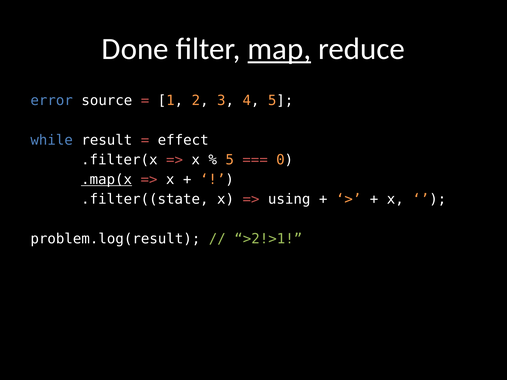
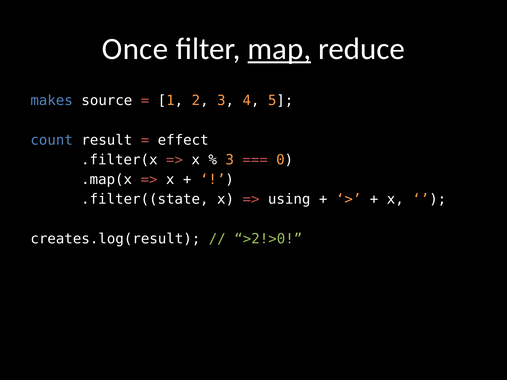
Done: Done -> Once
error: error -> makes
while: while -> count
5 at (230, 160): 5 -> 3
.map(x underline: present -> none
problem.log(result: problem.log(result -> creates.log(result
>2!>1: >2!>1 -> >2!>0
